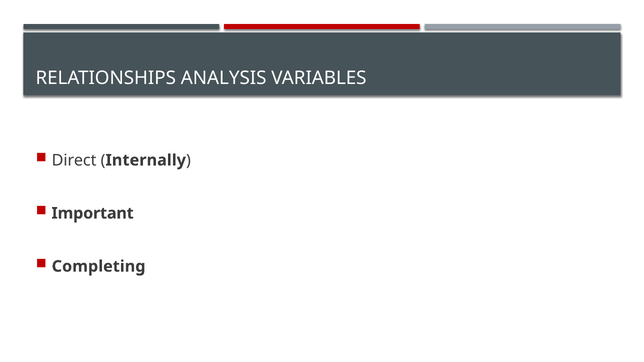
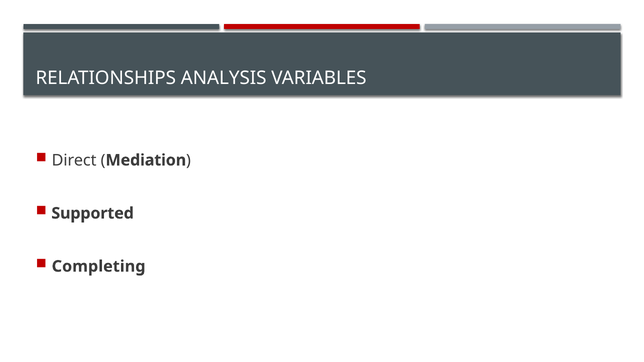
Internally: Internally -> Mediation
Important: Important -> Supported
